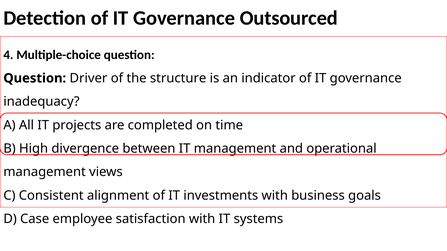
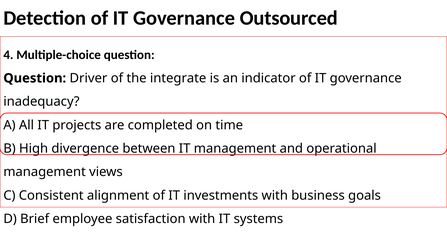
structure: structure -> integrate
Case: Case -> Brief
